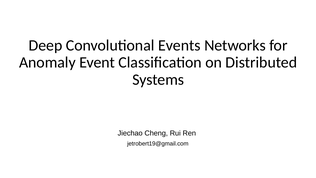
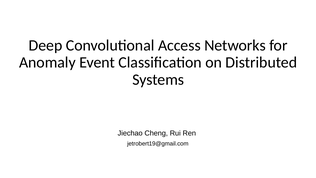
Events: Events -> Access
